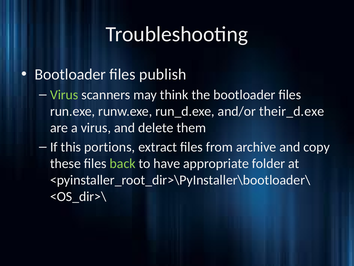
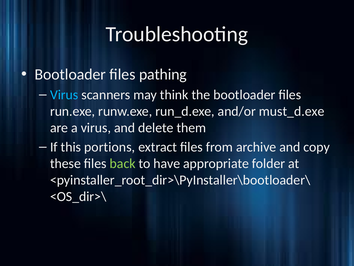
publish: publish -> pathing
Virus at (64, 95) colour: light green -> light blue
their_d.exe: their_d.exe -> must_d.exe
